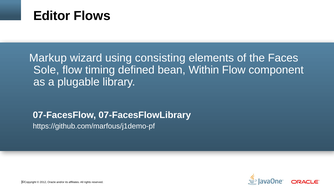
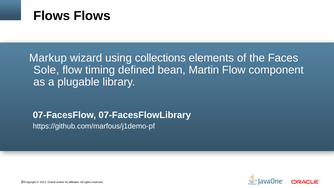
Editor at (52, 16): Editor -> Flows
consisting: consisting -> collections
Within: Within -> Martin
